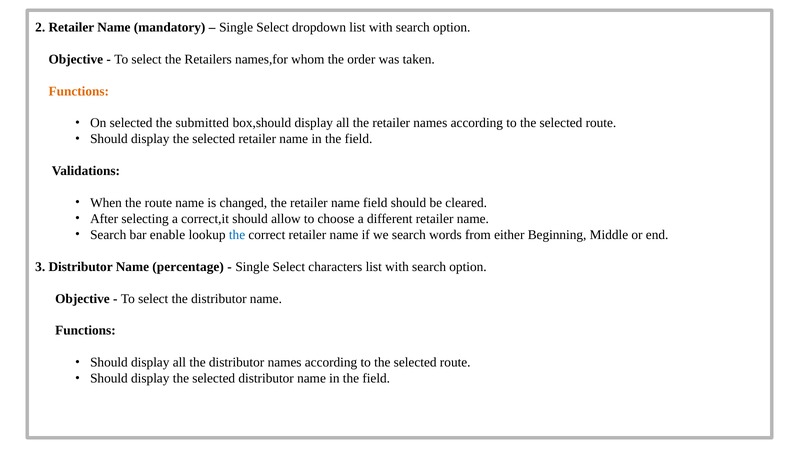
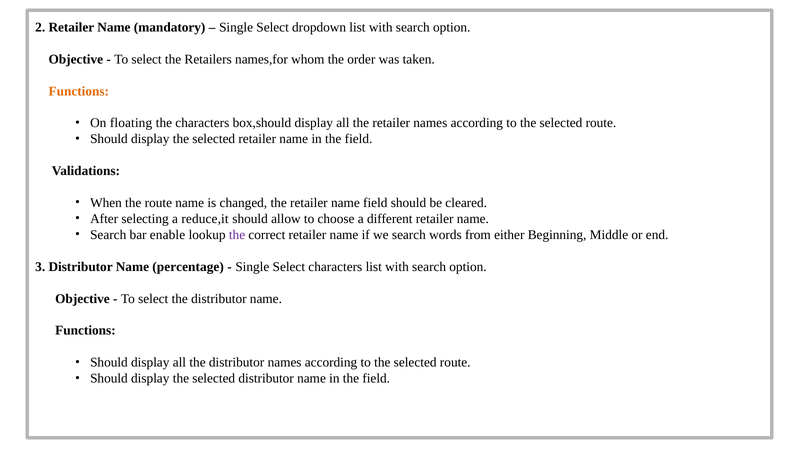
On selected: selected -> floating
the submitted: submitted -> characters
correct,it: correct,it -> reduce,it
the at (237, 235) colour: blue -> purple
